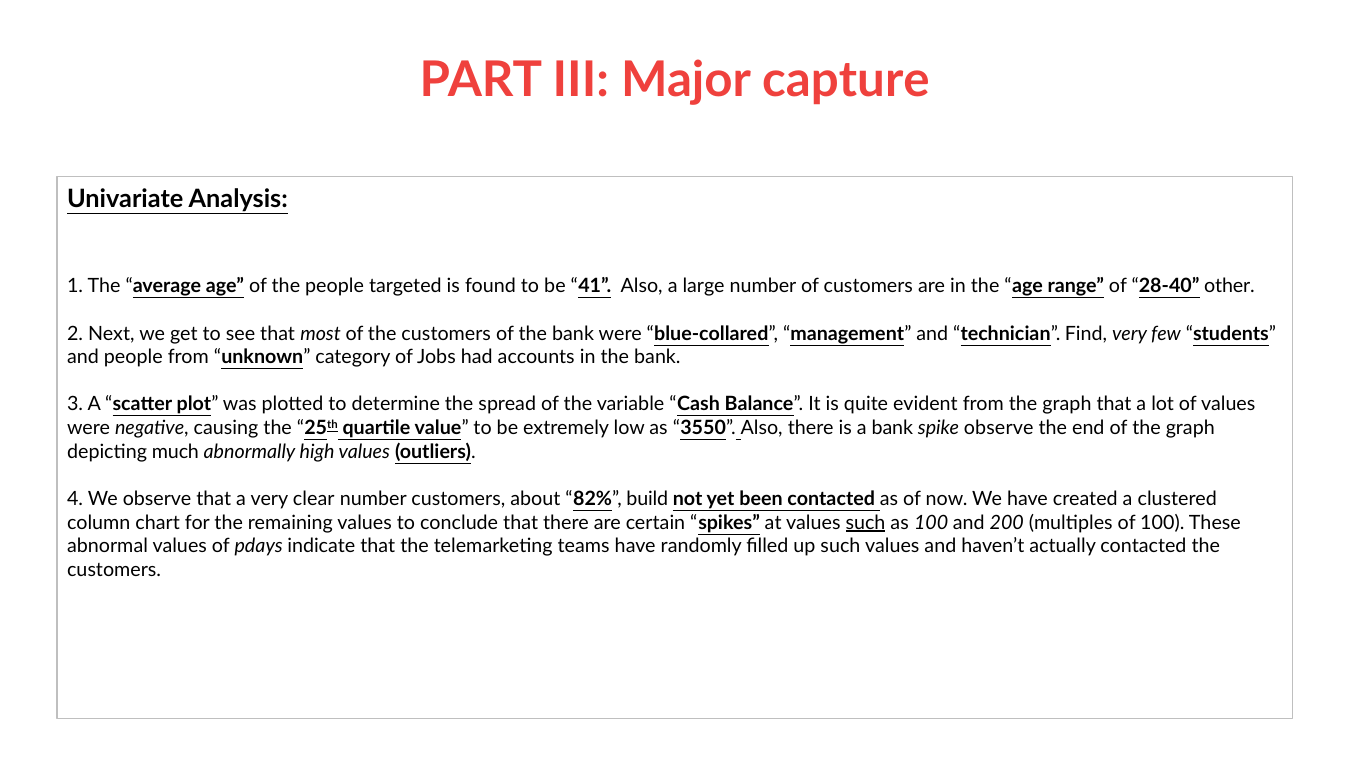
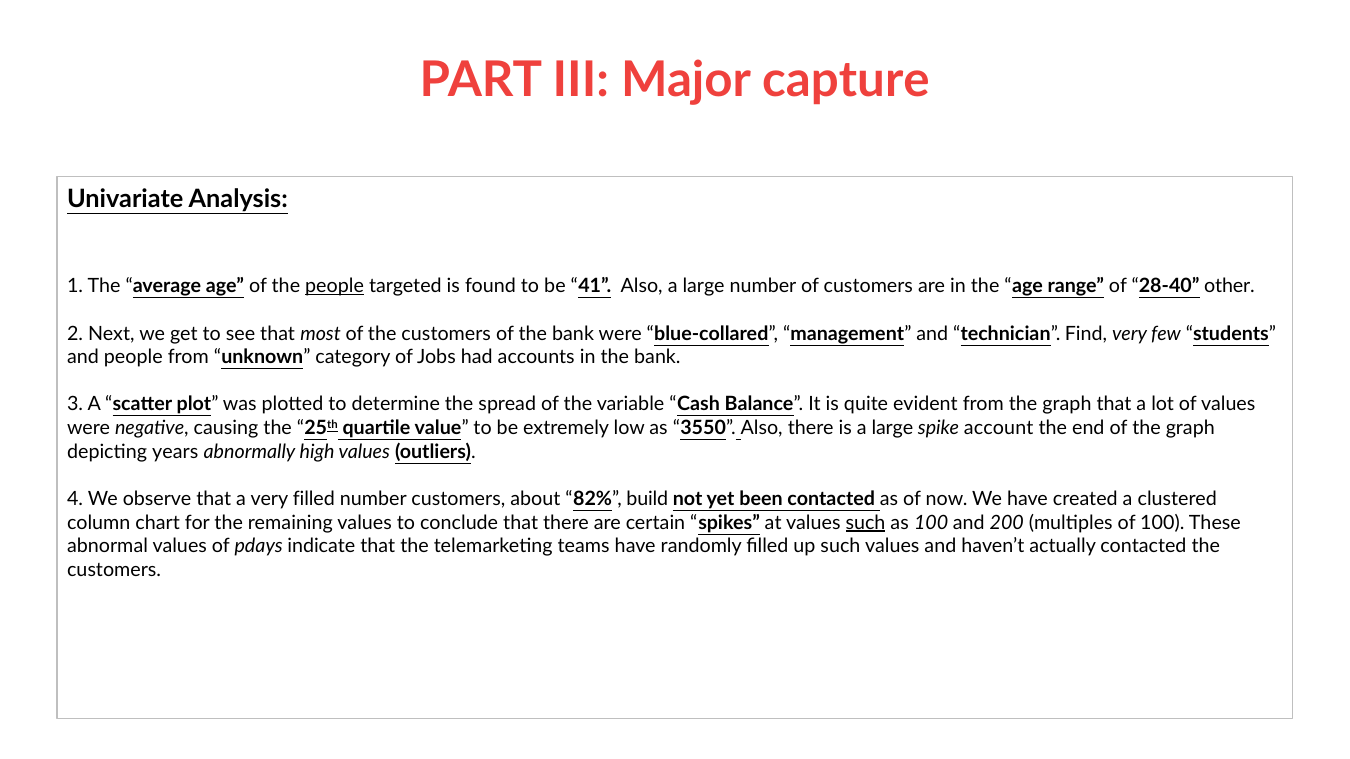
people at (335, 286) underline: none -> present
is a bank: bank -> large
spike observe: observe -> account
much: much -> years
very clear: clear -> filled
